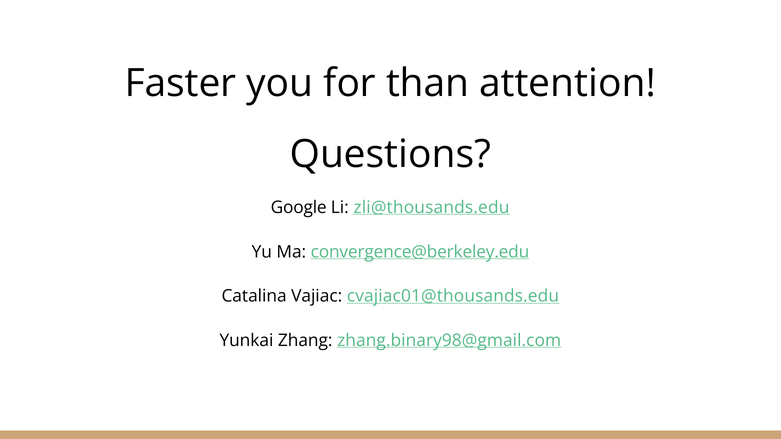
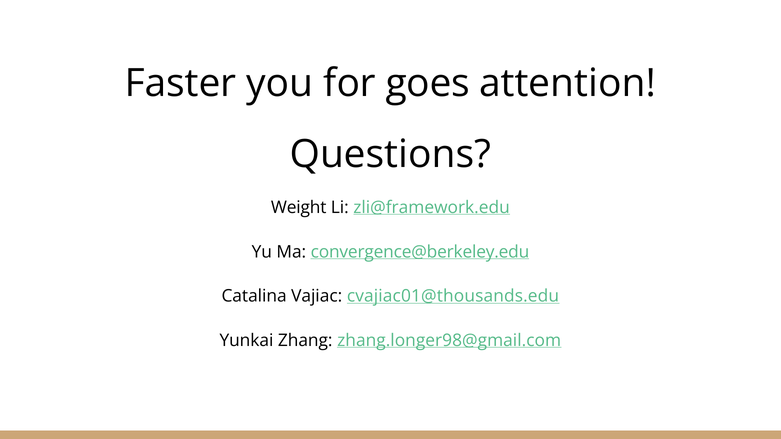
than: than -> goes
Google: Google -> Weight
zli@thousands.edu: zli@thousands.edu -> zli@framework.edu
zhang.binary98@gmail.com: zhang.binary98@gmail.com -> zhang.longer98@gmail.com
